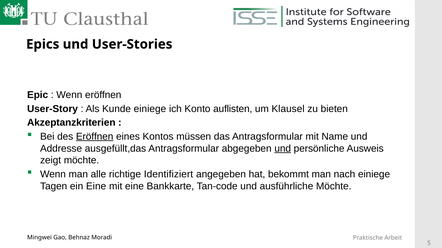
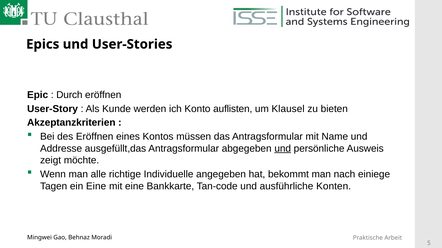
Wenn at (69, 95): Wenn -> Durch
Kunde einiege: einiege -> werden
Eröffnen at (95, 137) underline: present -> none
Identifiziert: Identifiziert -> Individuelle
ausführliche Möchte: Möchte -> Konten
